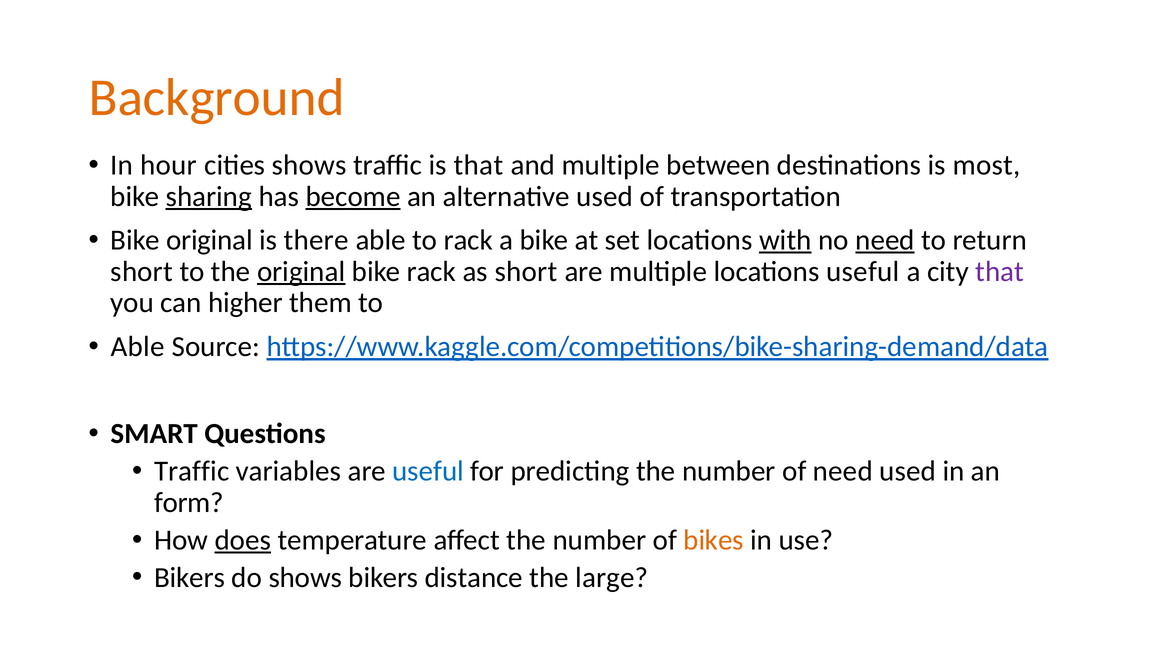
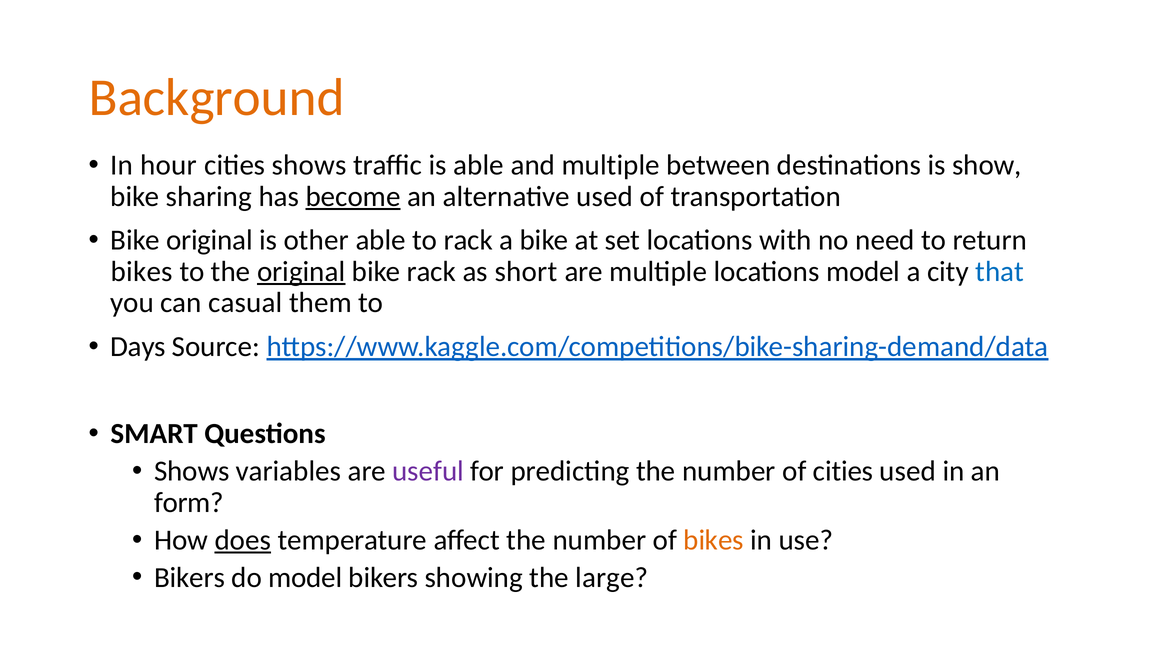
is that: that -> able
most: most -> show
sharing underline: present -> none
there: there -> other
with underline: present -> none
need at (885, 240) underline: present -> none
short at (142, 272): short -> bikes
locations useful: useful -> model
that at (1000, 272) colour: purple -> blue
higher: higher -> casual
Able at (138, 347): Able -> Days
Traffic at (192, 471): Traffic -> Shows
useful at (428, 471) colour: blue -> purple
of need: need -> cities
do shows: shows -> model
distance: distance -> showing
